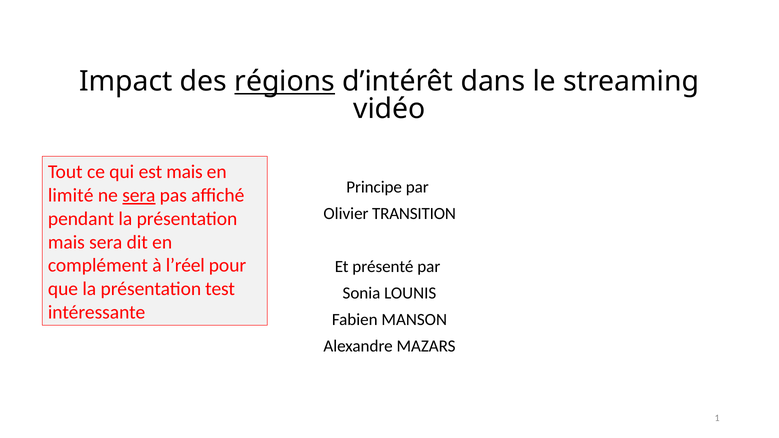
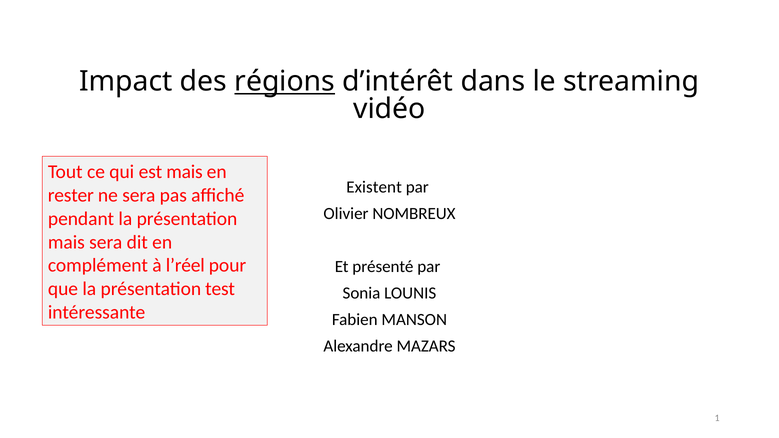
Principe: Principe -> Existent
limité: limité -> rester
sera at (139, 195) underline: present -> none
TRANSITION: TRANSITION -> NOMBREUX
